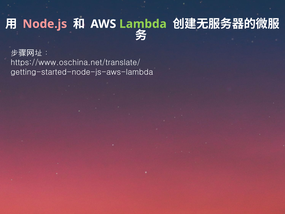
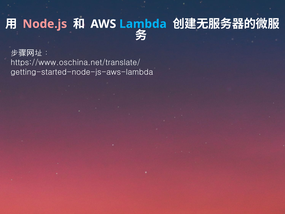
Lambda colour: light green -> light blue
